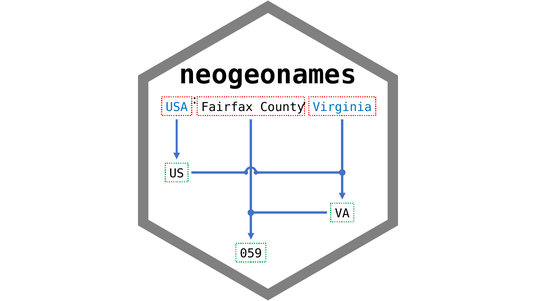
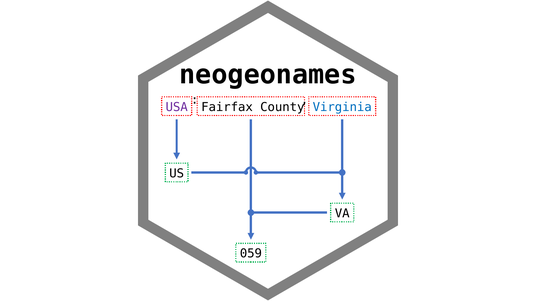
USA colour: blue -> purple
